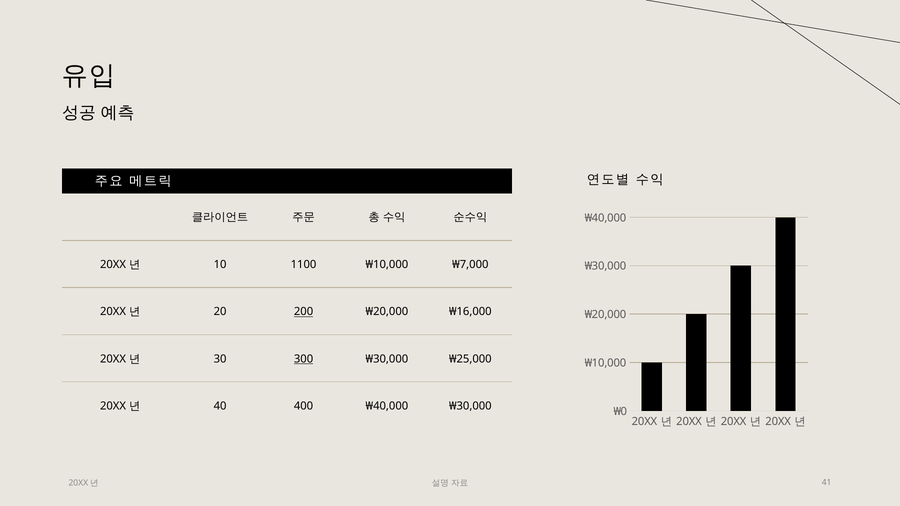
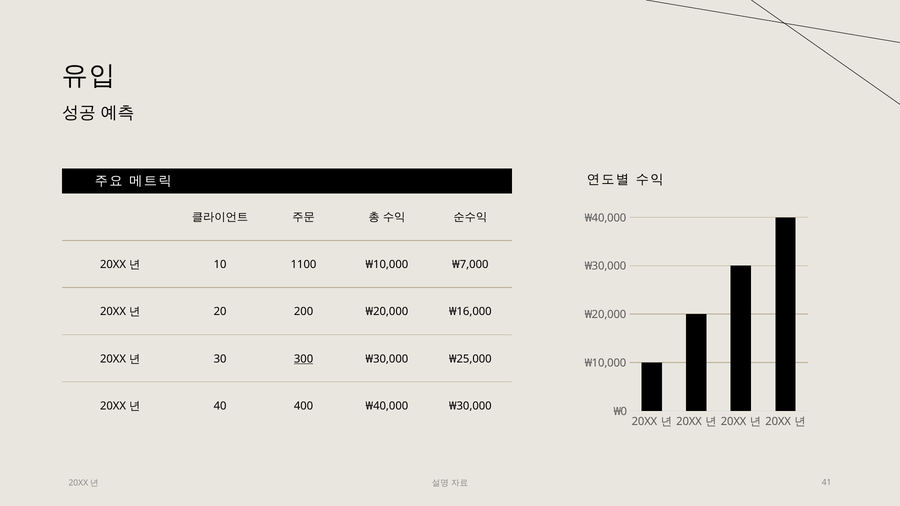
200 underline: present -> none
